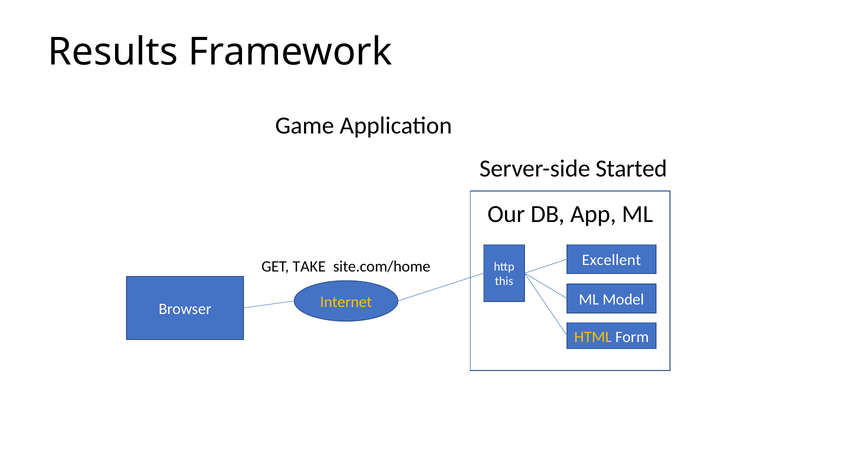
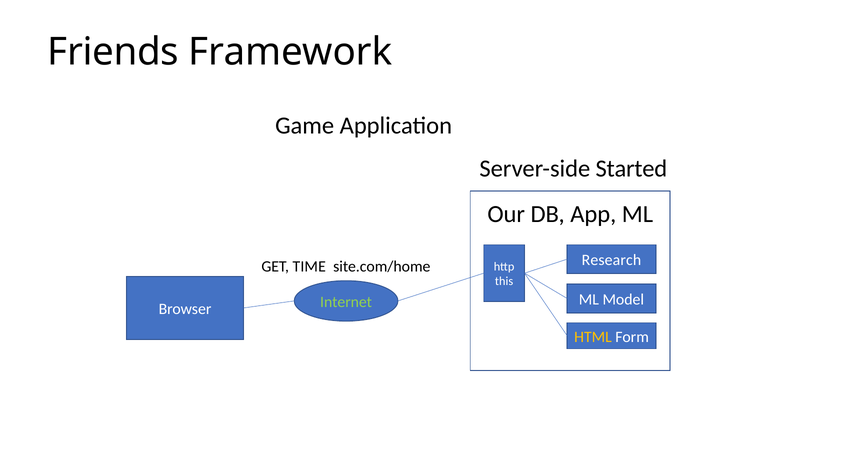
Results: Results -> Friends
Excellent: Excellent -> Research
TAKE: TAKE -> TIME
Internet colour: yellow -> light green
